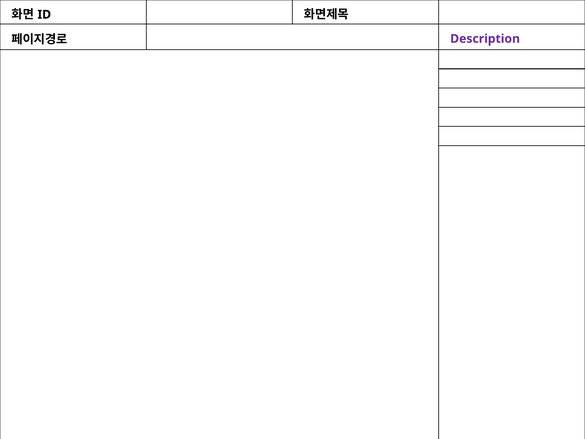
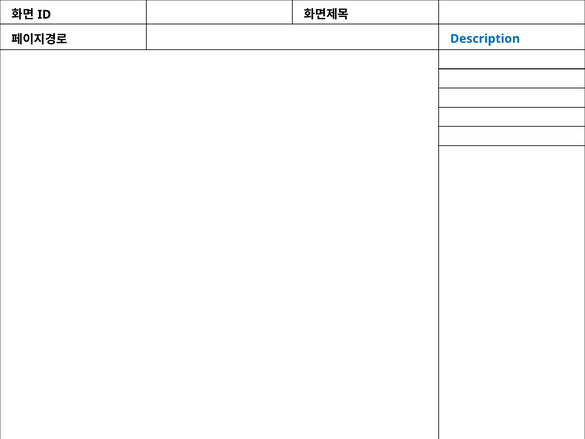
Description colour: purple -> blue
